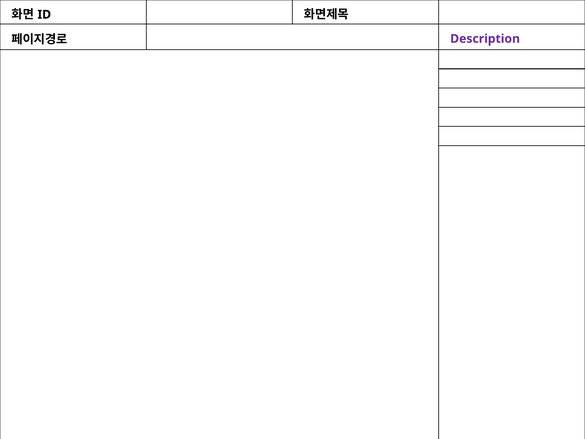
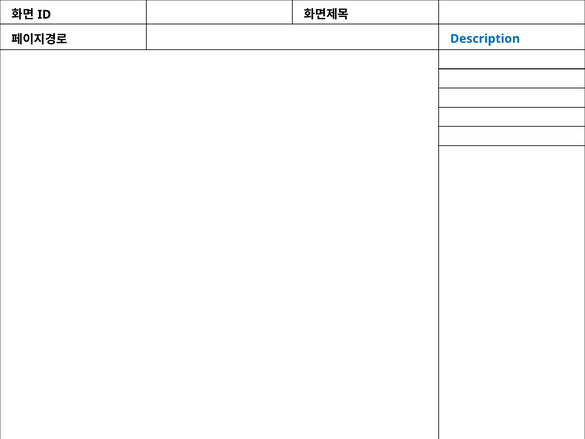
Description colour: purple -> blue
